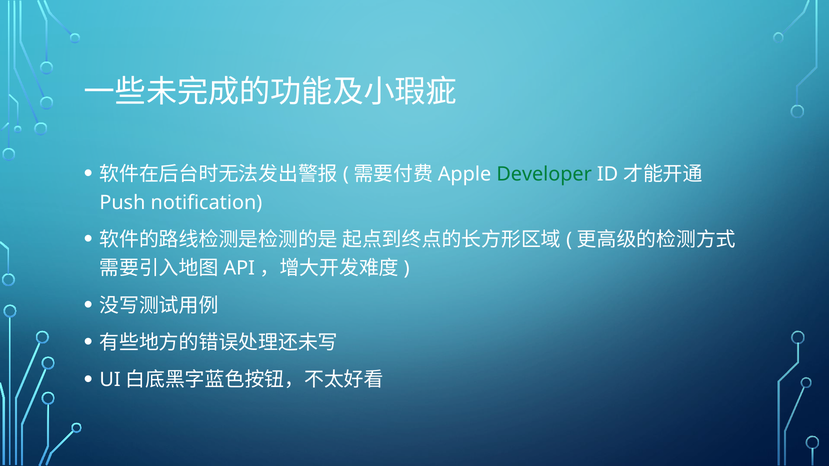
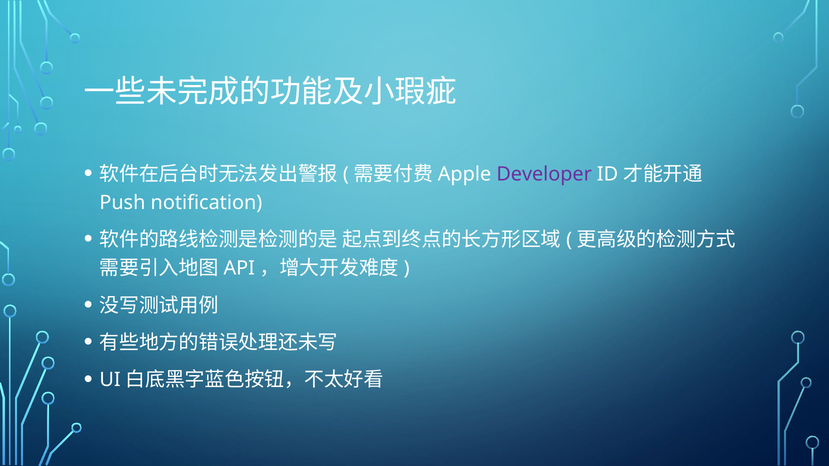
Developer colour: green -> purple
